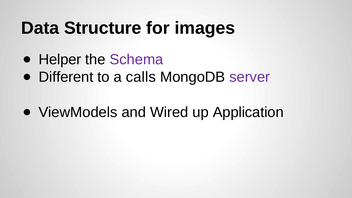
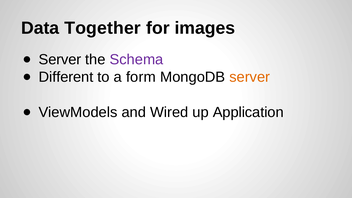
Structure: Structure -> Together
Helper at (60, 60): Helper -> Server
calls: calls -> form
server at (250, 77) colour: purple -> orange
